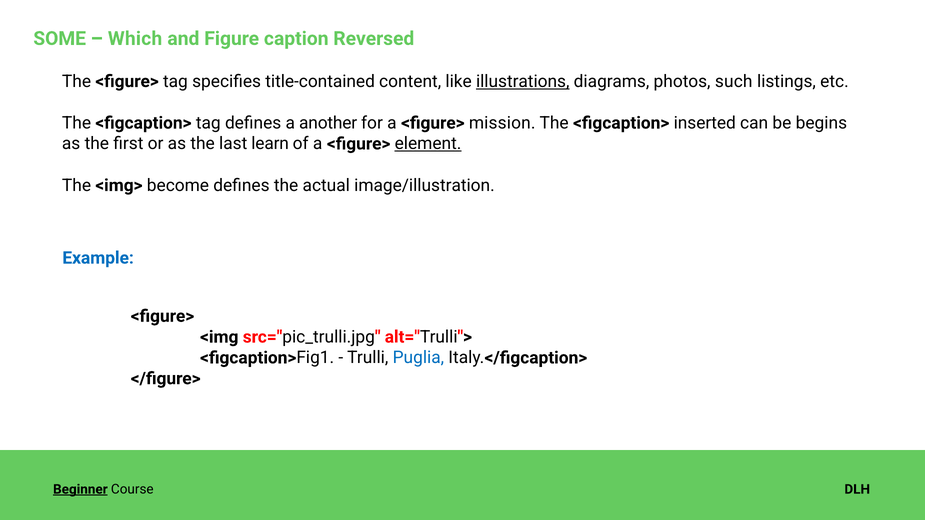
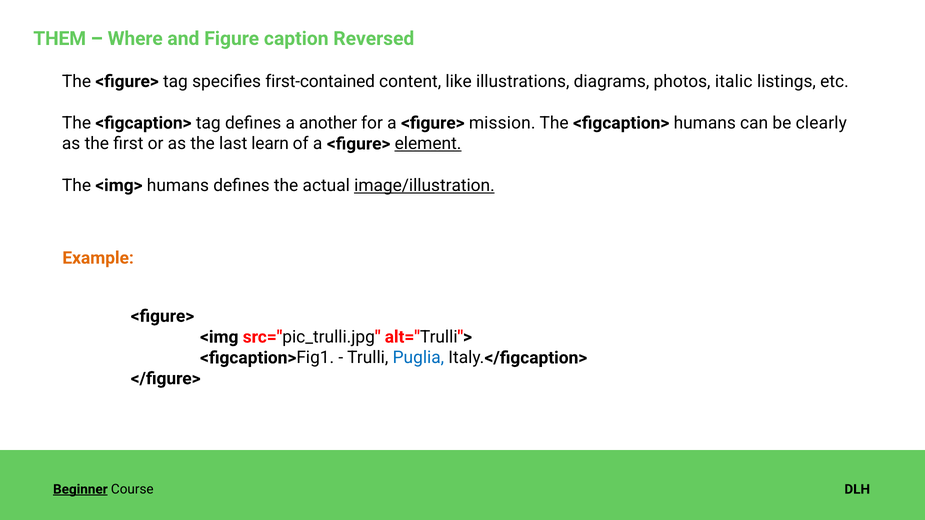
SOME: SOME -> THEM
Which: Which -> Where
title-contained: title-contained -> first-contained
illustrations underline: present -> none
such: such -> italic
<figcaption> inserted: inserted -> humans
begins: begins -> clearly
<img> become: become -> humans
image/illustration underline: none -> present
Example colour: blue -> orange
